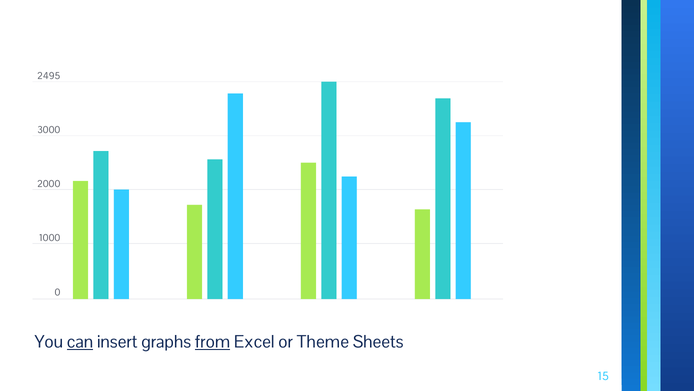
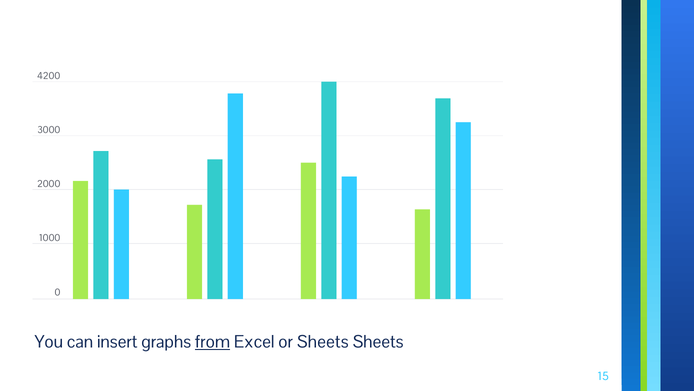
2495: 2495 -> 4200
can underline: present -> none
or Theme: Theme -> Sheets
